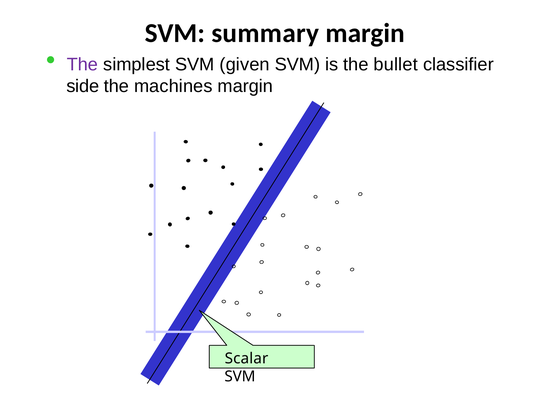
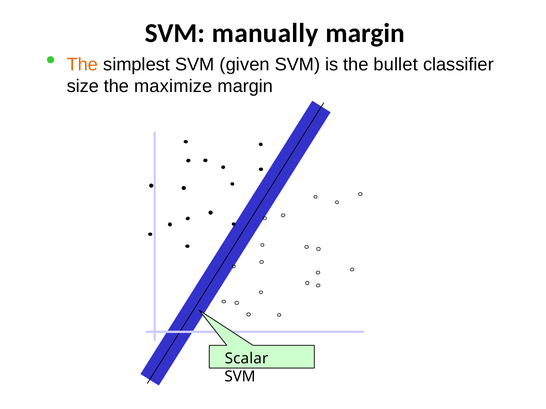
summary: summary -> manually
The at (82, 64) colour: purple -> orange
side: side -> size
machines: machines -> maximize
